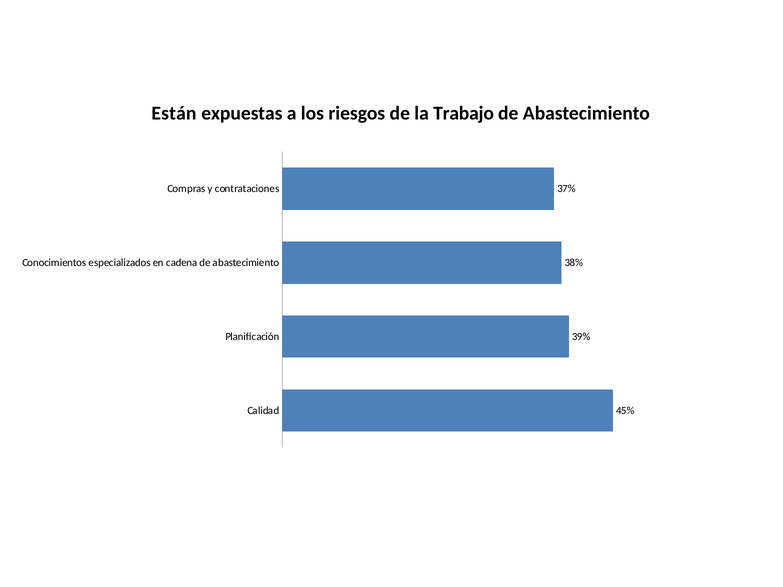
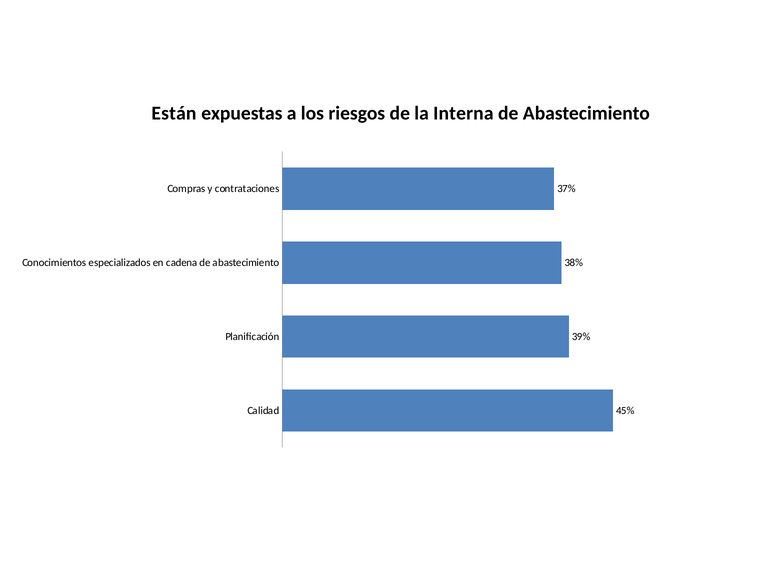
Trabajo: Trabajo -> Interna
